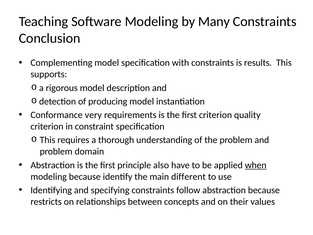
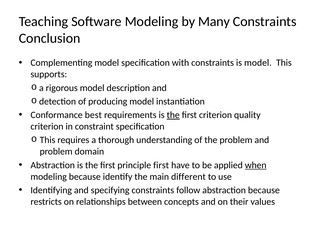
is results: results -> model
very: very -> best
the at (173, 115) underline: none -> present
principle also: also -> first
